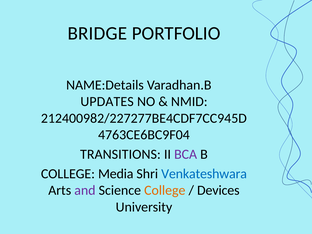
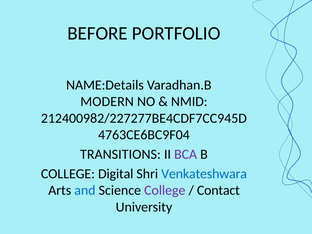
BRIDGE: BRIDGE -> BEFORE
UPDATES: UPDATES -> MODERN
Media: Media -> Digital
and colour: purple -> blue
College at (165, 190) colour: orange -> purple
Devices: Devices -> Contact
